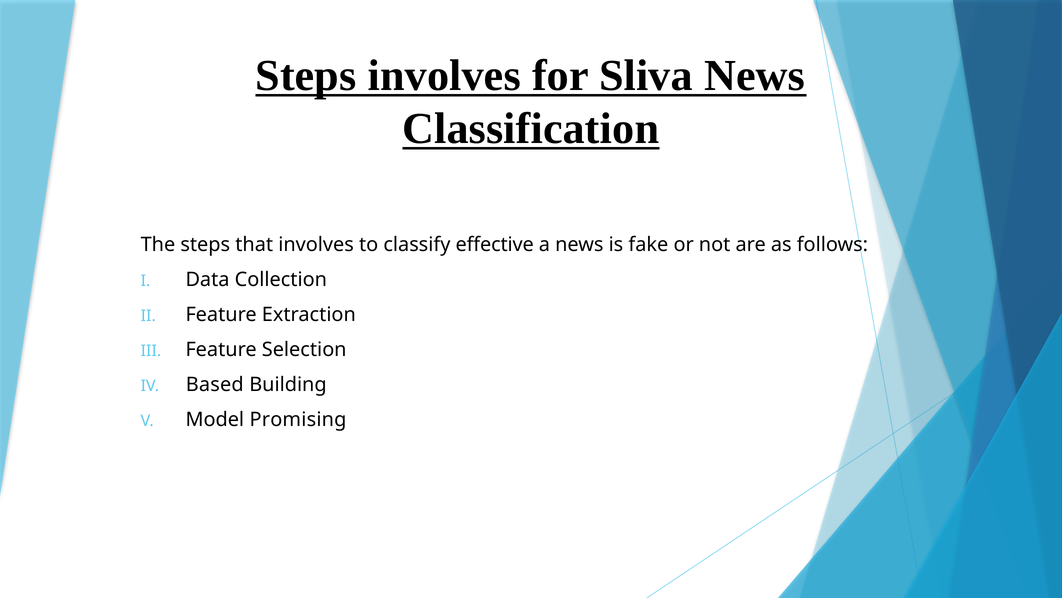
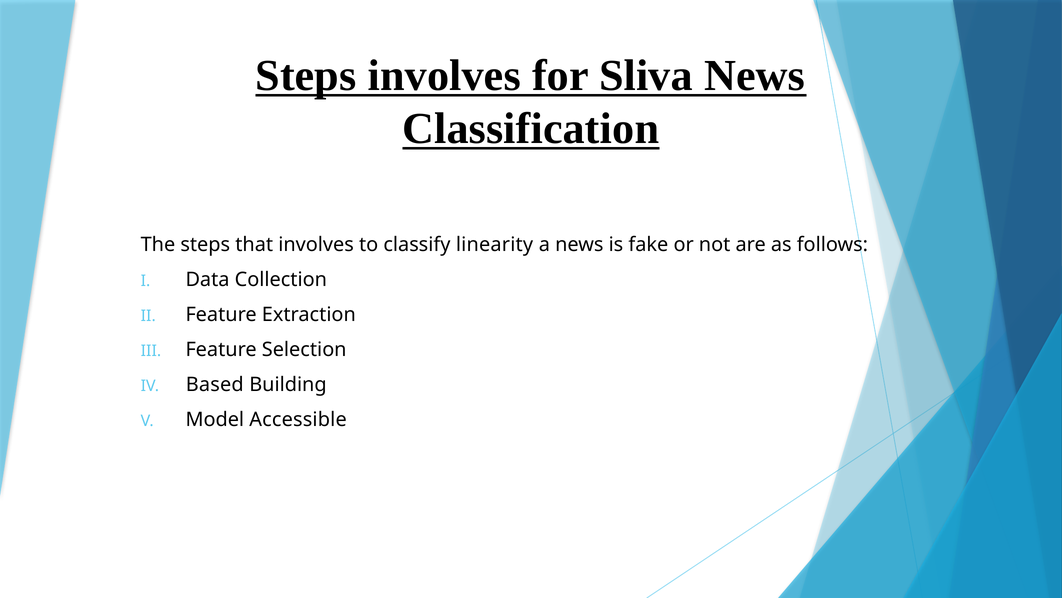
effective: effective -> linearity
Promising: Promising -> Accessible
